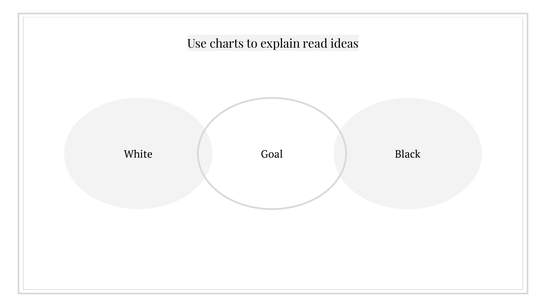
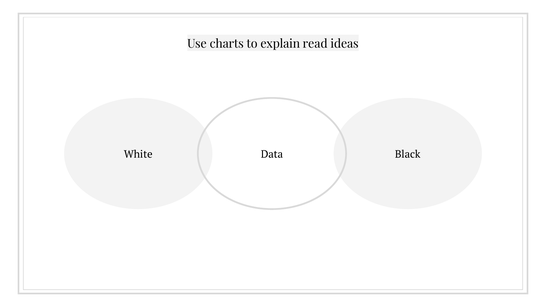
Goal: Goal -> Data
